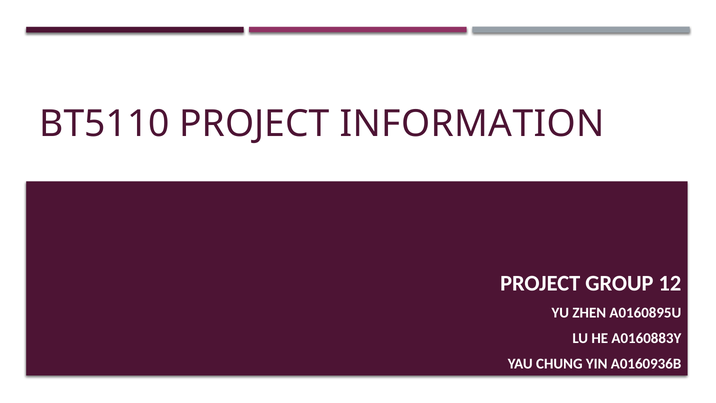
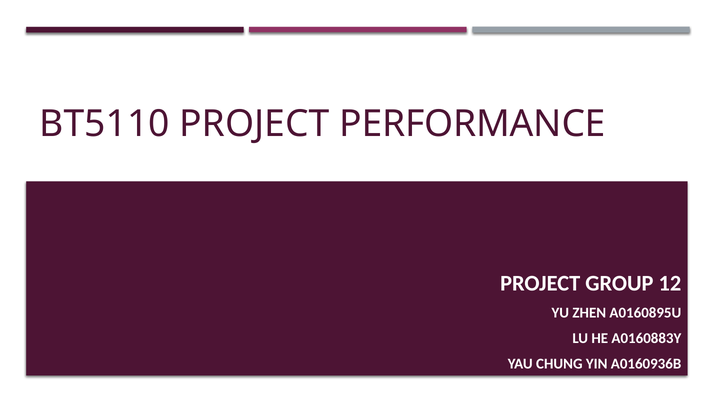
INFORMATION: INFORMATION -> PERFORMANCE
